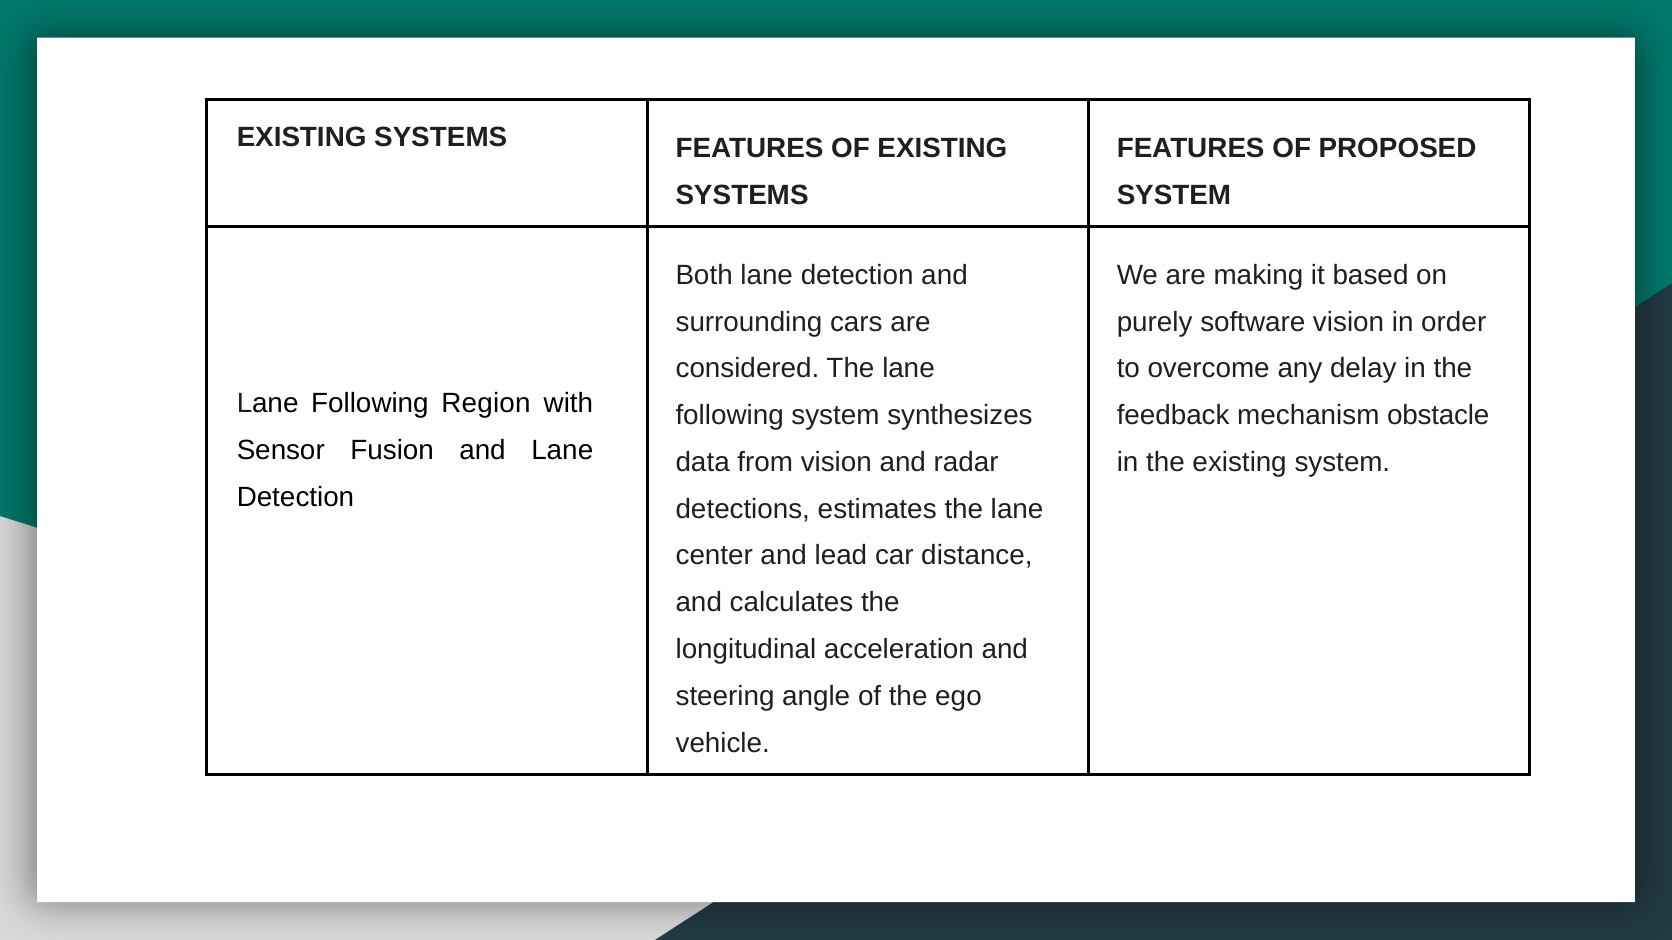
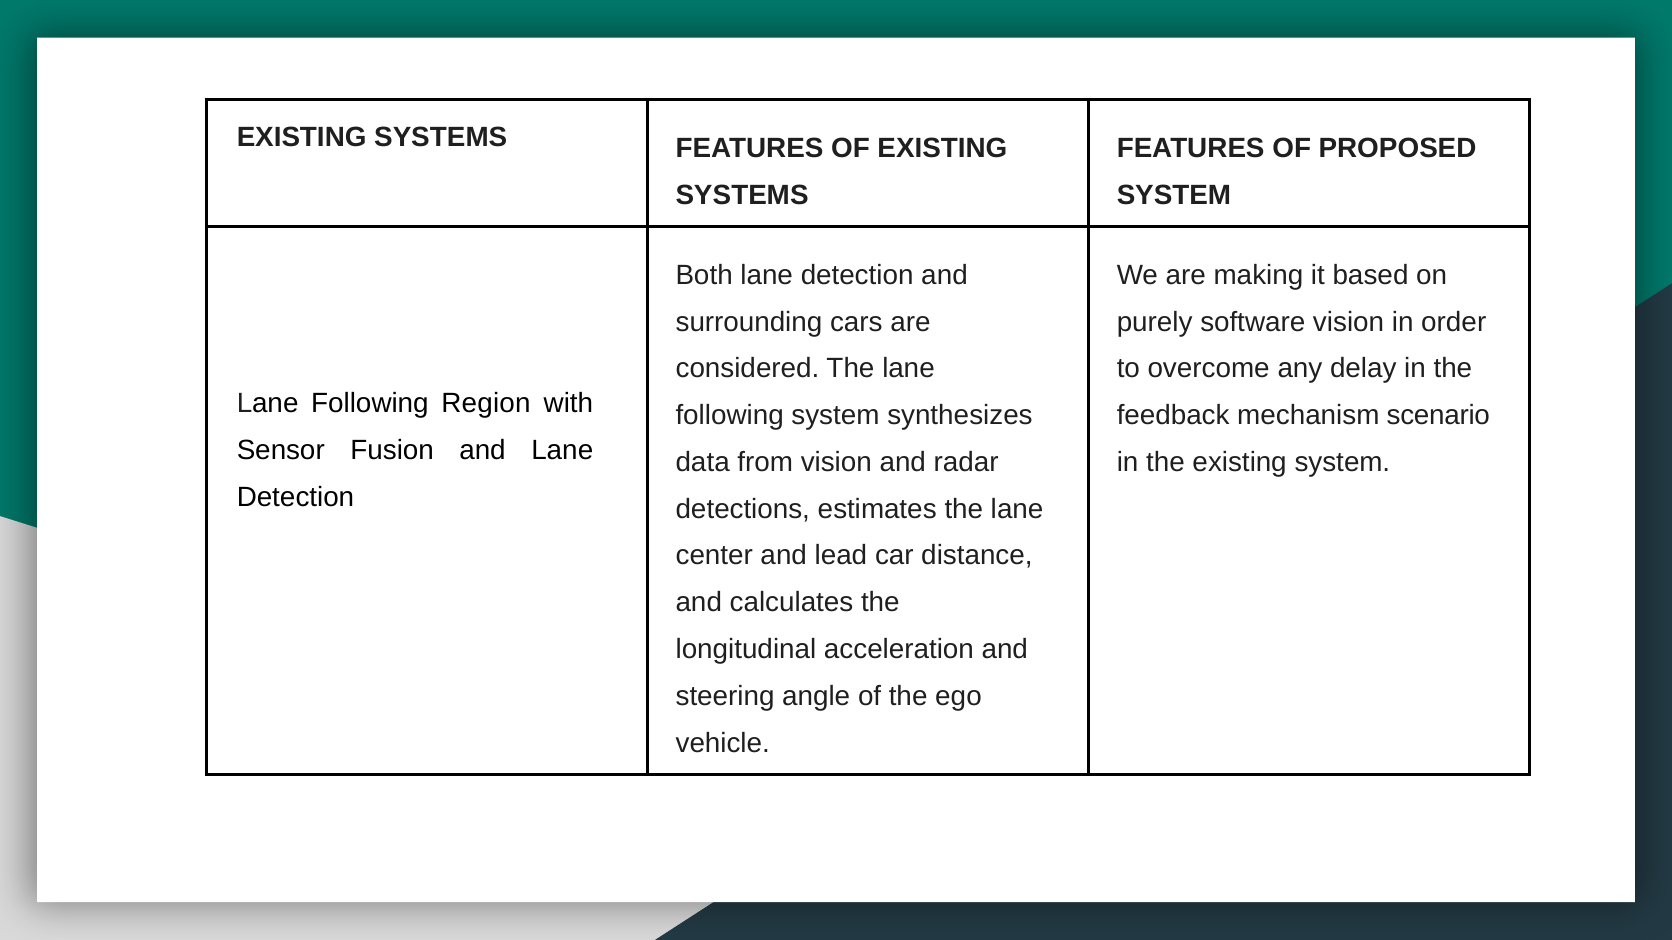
obstacle: obstacle -> scenario
